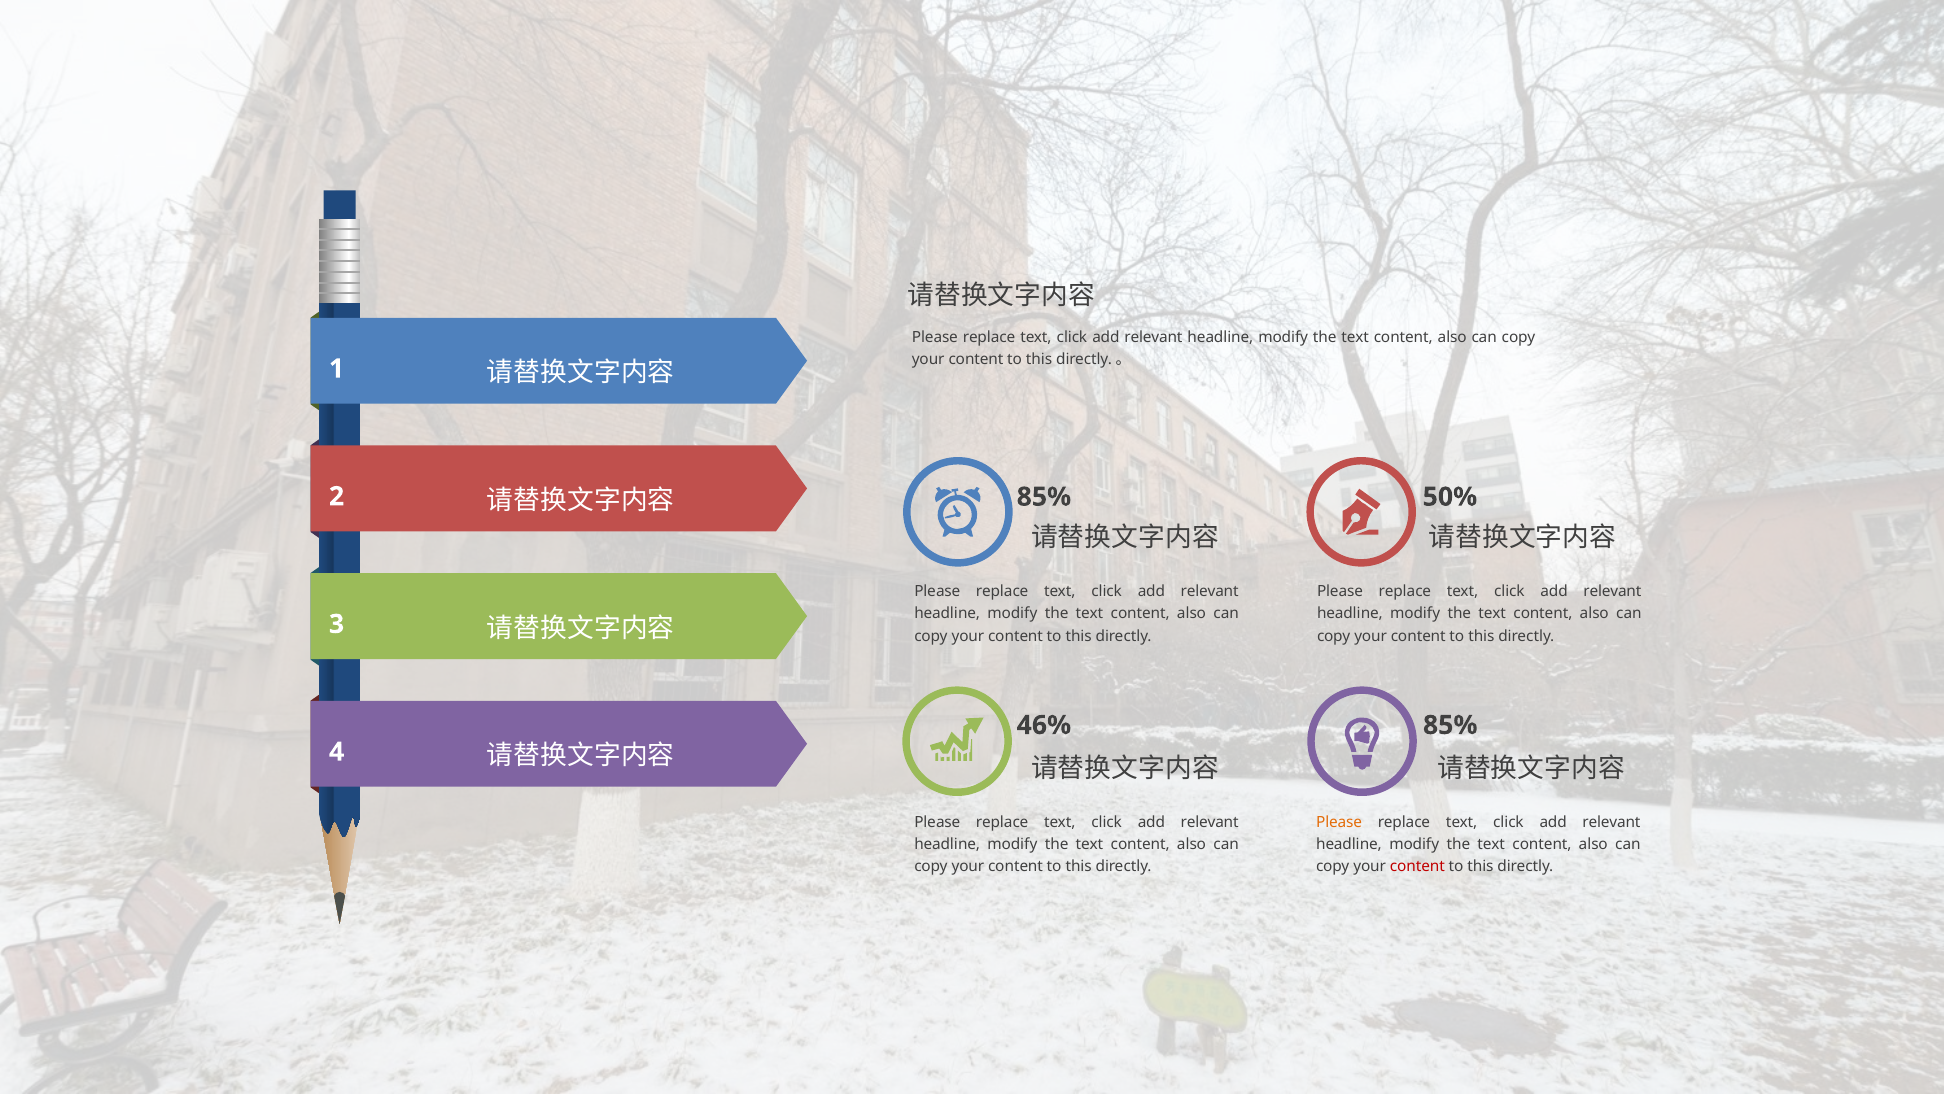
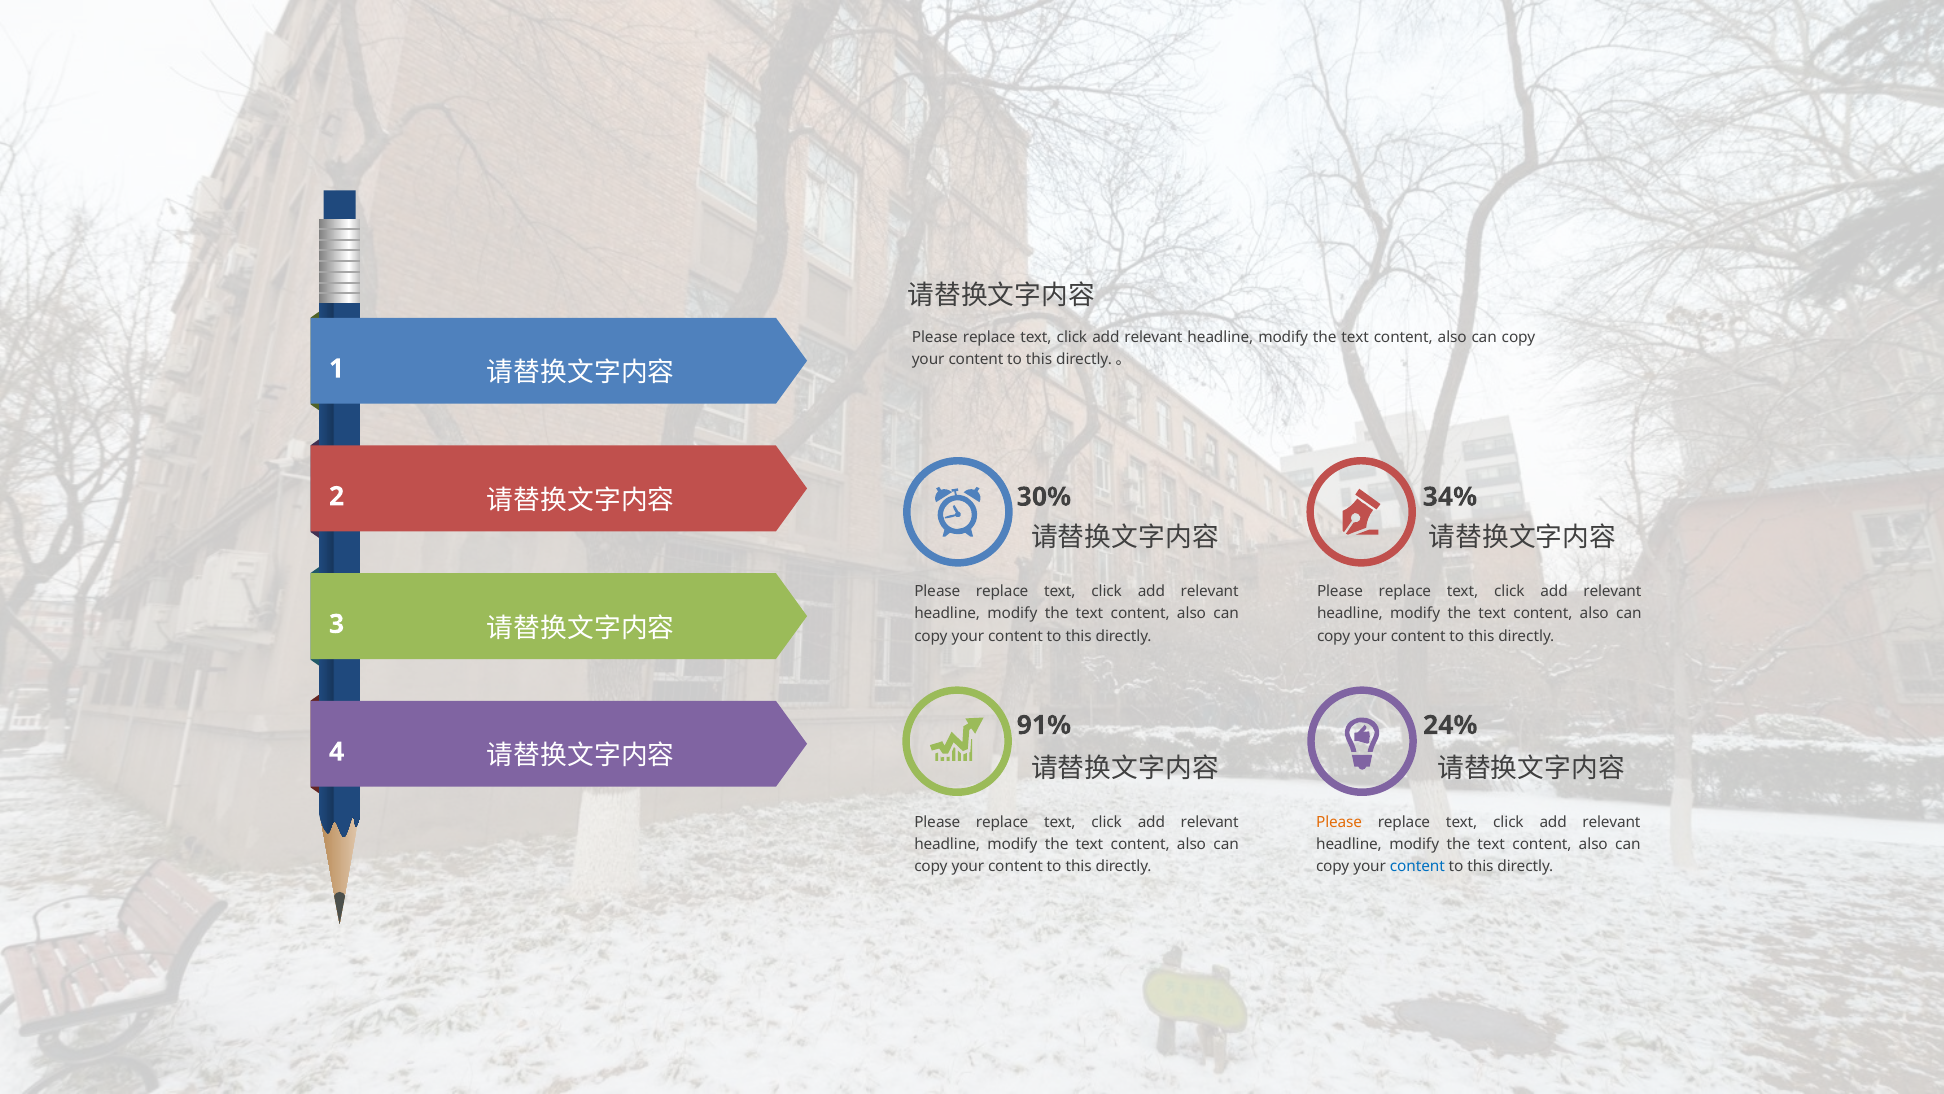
85% at (1044, 497): 85% -> 30%
50%: 50% -> 34%
46%: 46% -> 91%
85% at (1450, 725): 85% -> 24%
content at (1417, 866) colour: red -> blue
